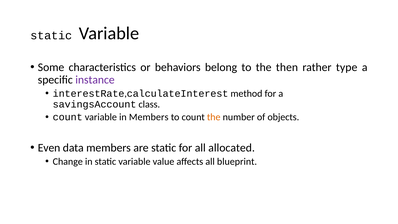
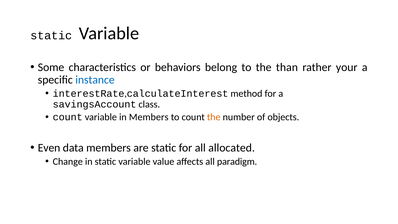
then: then -> than
type: type -> your
instance colour: purple -> blue
blueprint: blueprint -> paradigm
